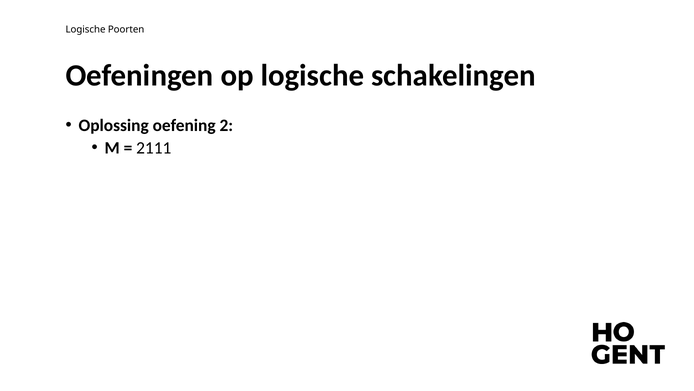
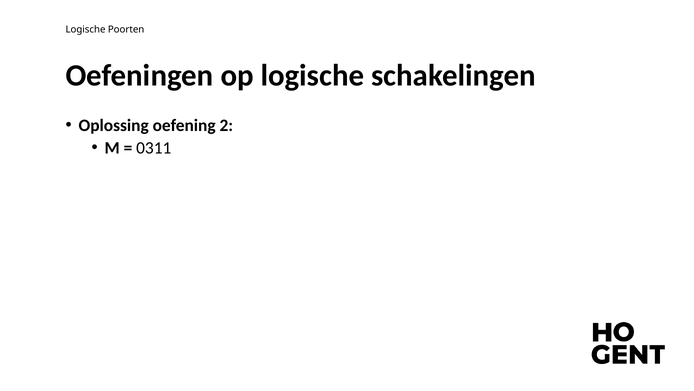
2111: 2111 -> 0311
